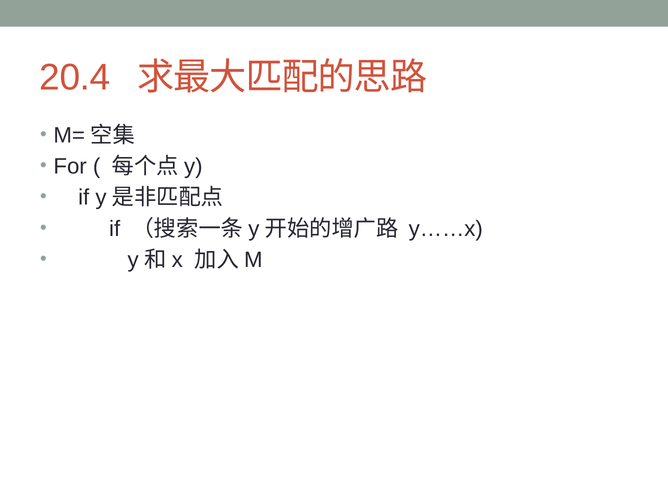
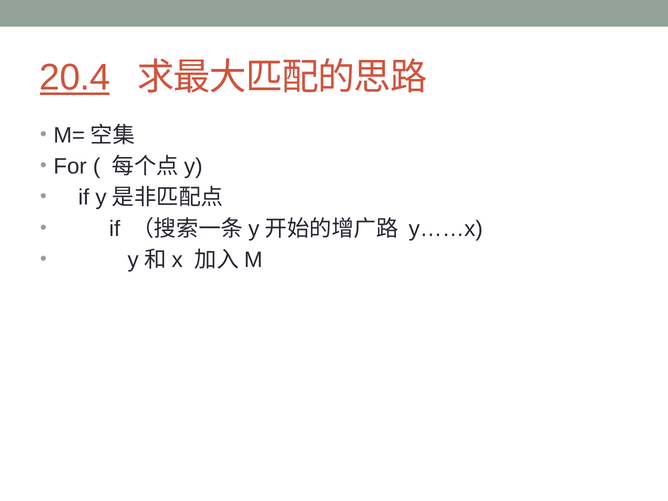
20.4 underline: none -> present
